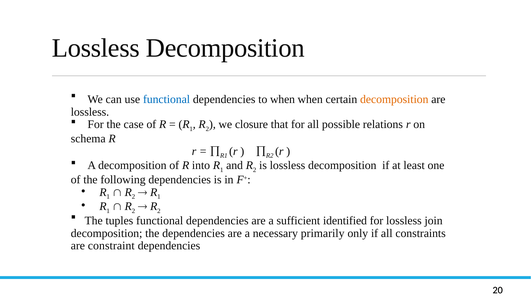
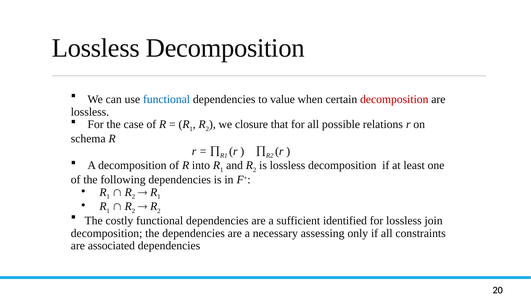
to when: when -> value
decomposition at (394, 99) colour: orange -> red
tuples: tuples -> costly
primarily: primarily -> assessing
constraint: constraint -> associated
